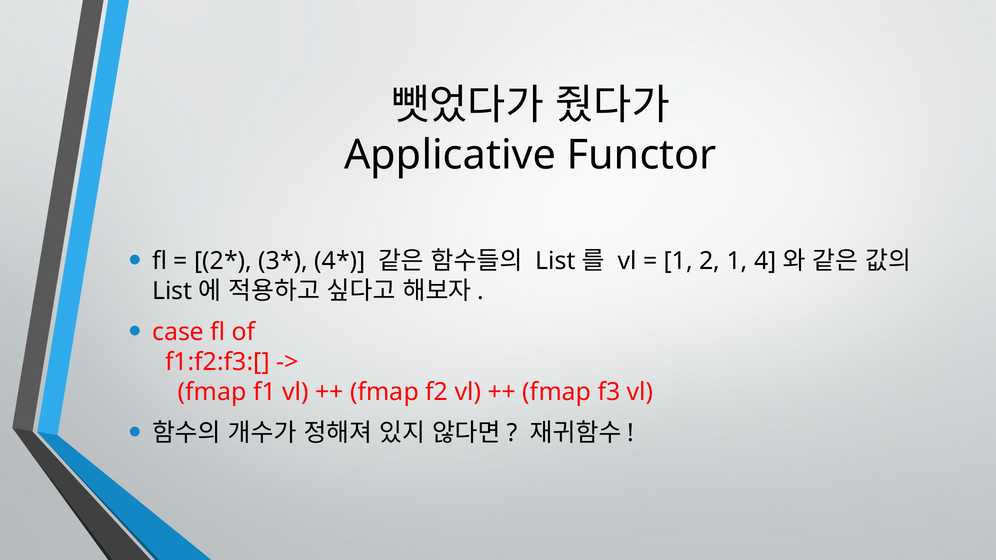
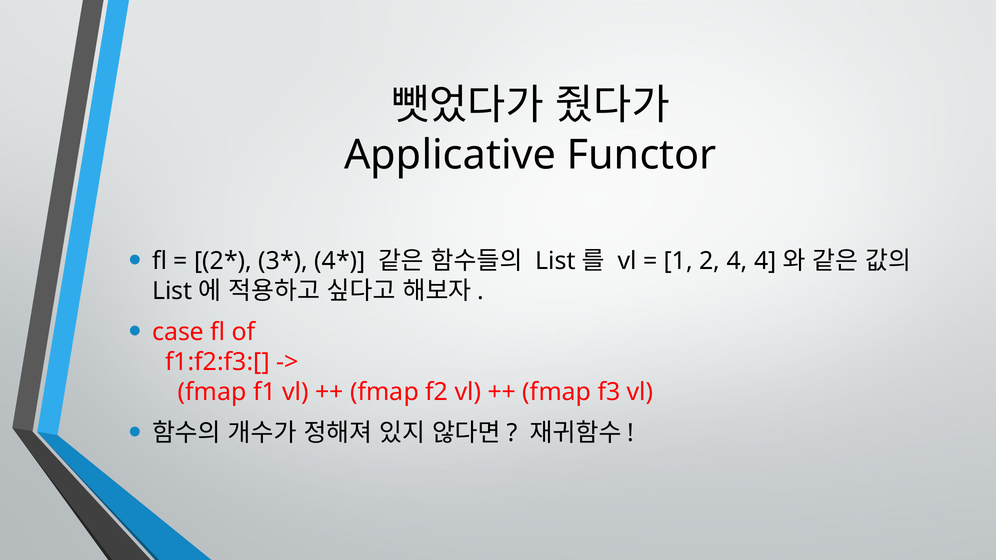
2 1: 1 -> 4
